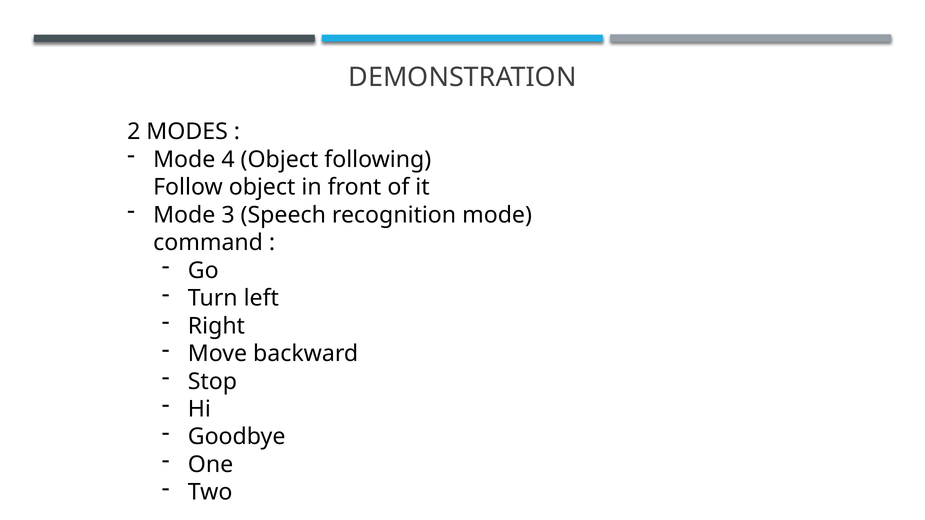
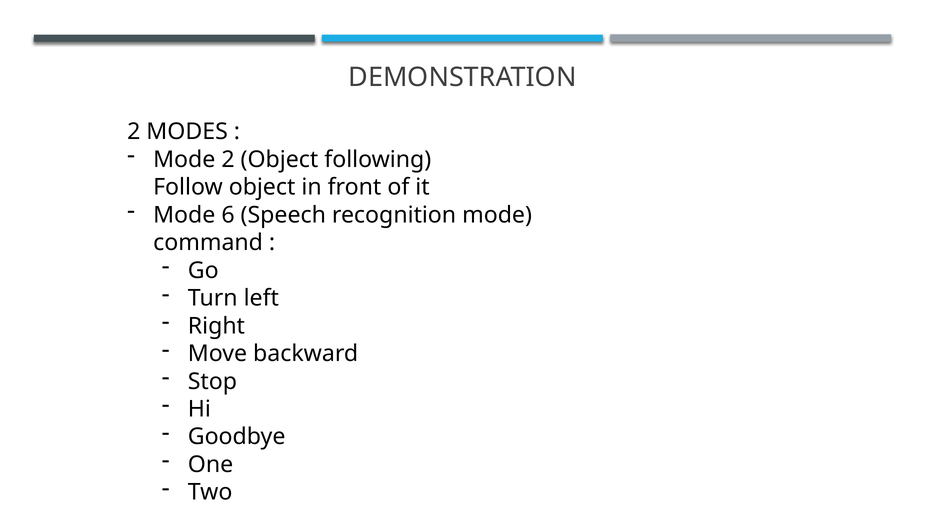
Mode 4: 4 -> 2
3: 3 -> 6
